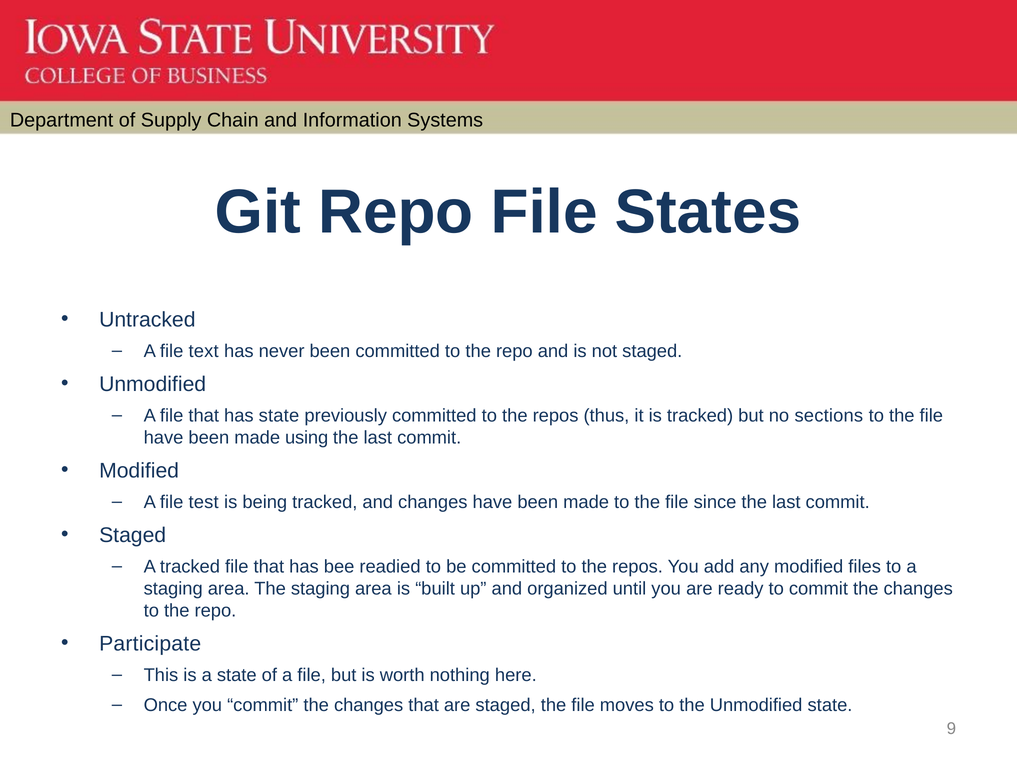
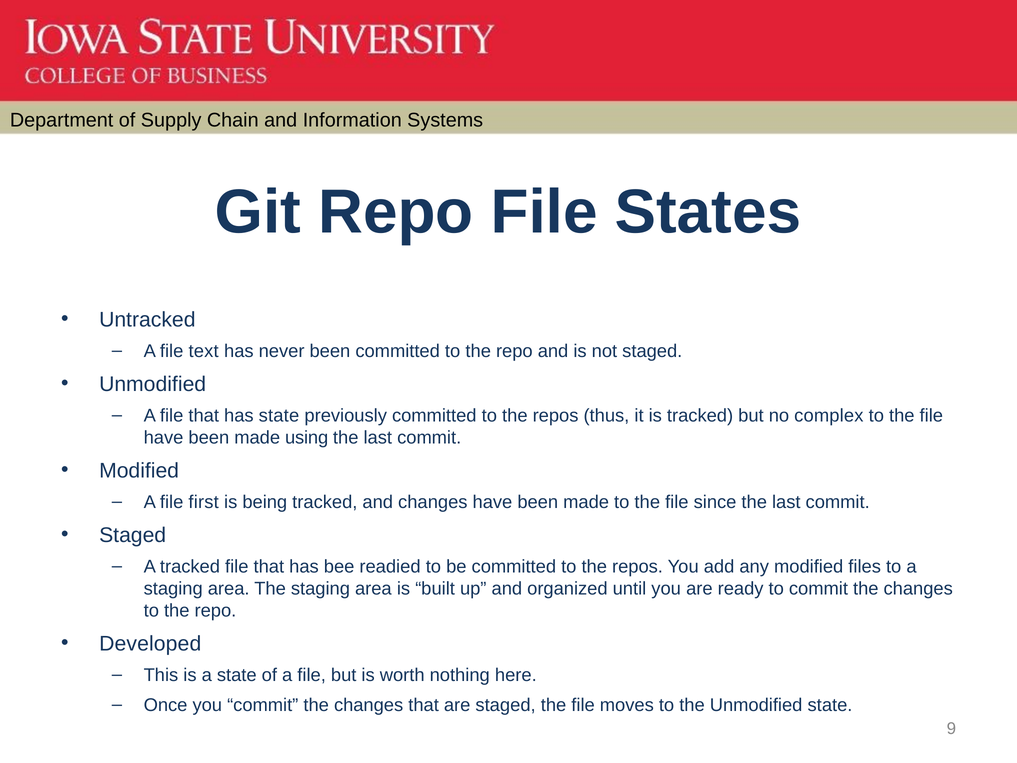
sections: sections -> complex
test: test -> first
Participate: Participate -> Developed
